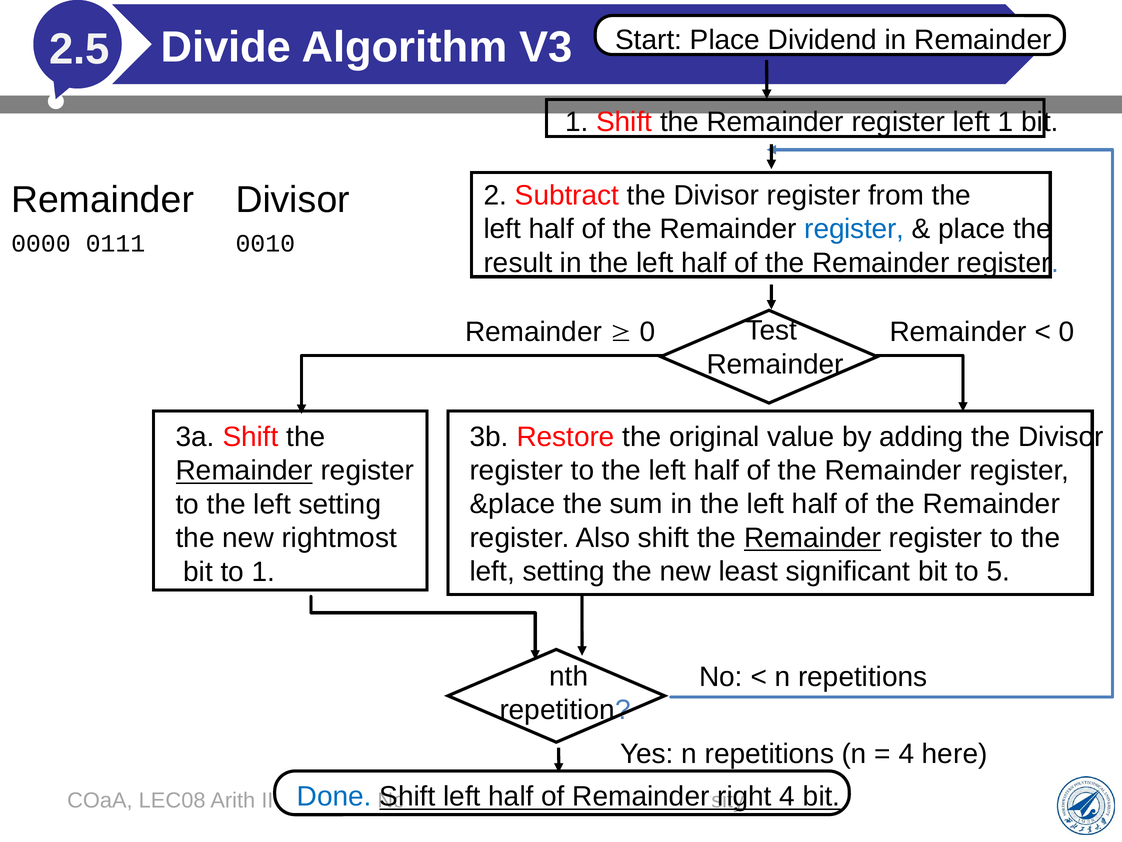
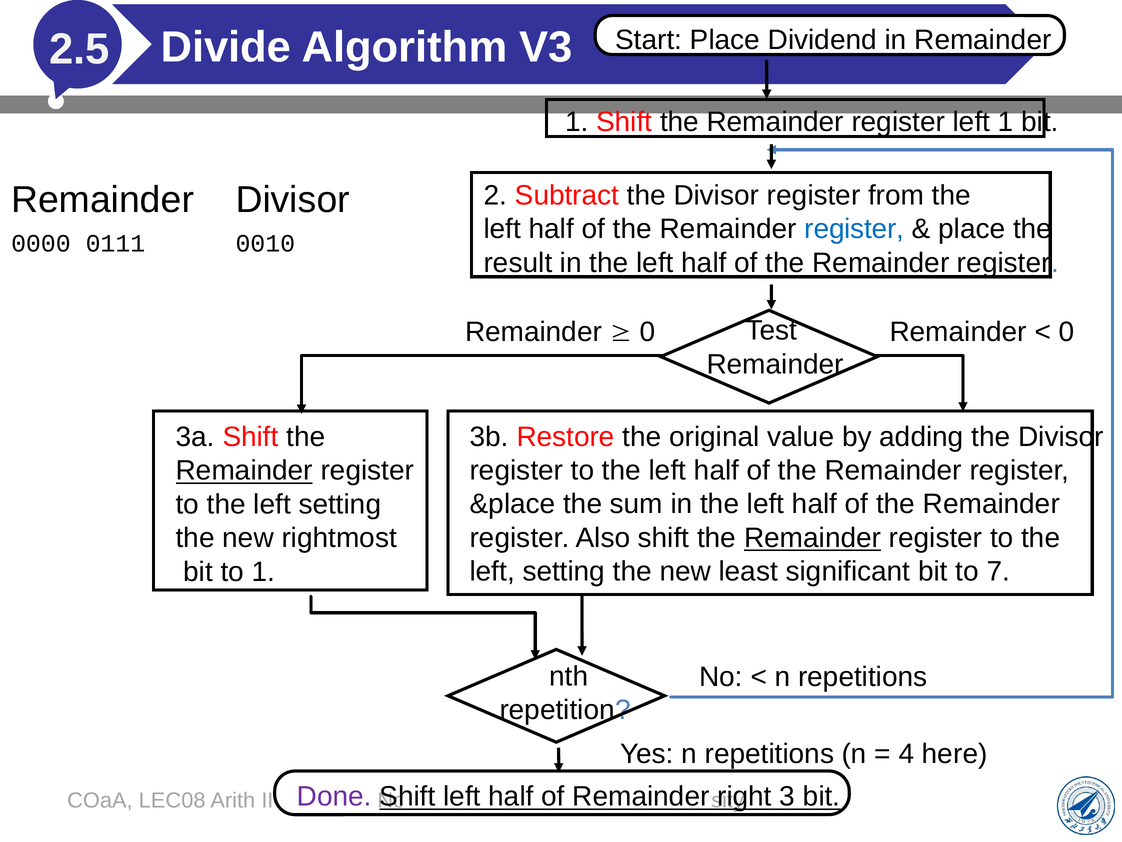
5: 5 -> 7
Done colour: blue -> purple
4 at (787, 796): 4 -> 3
